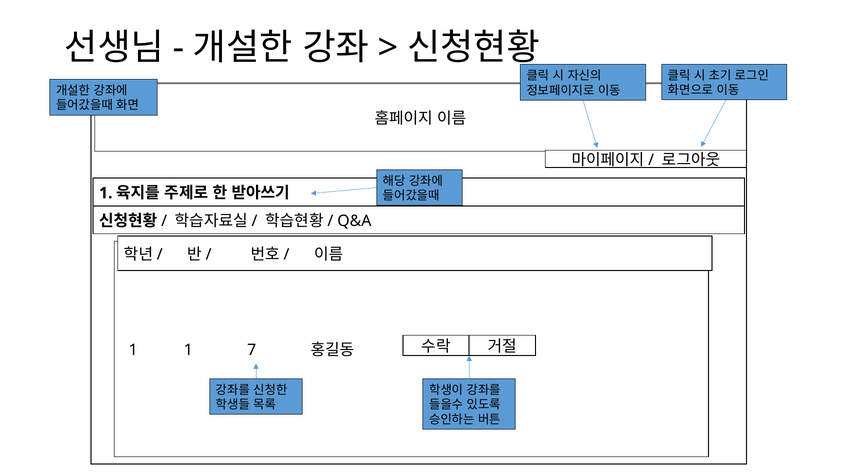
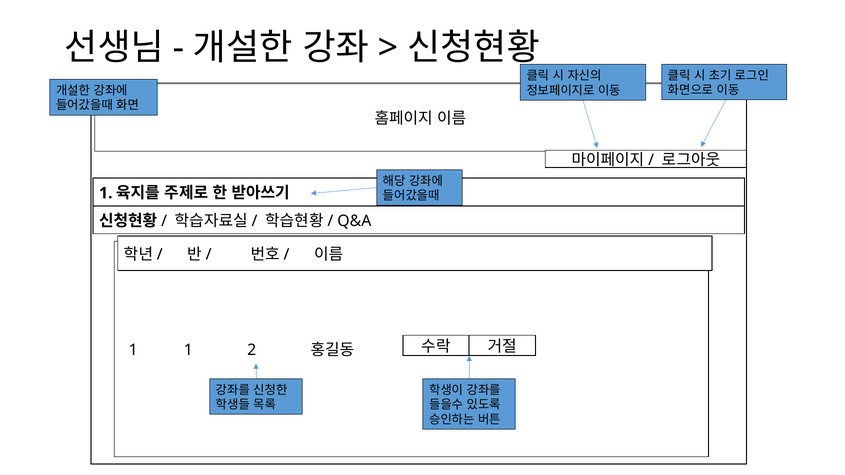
7: 7 -> 2
